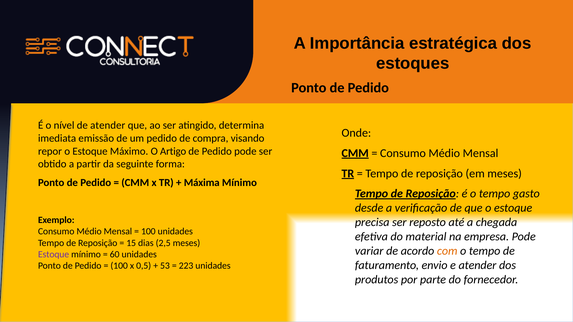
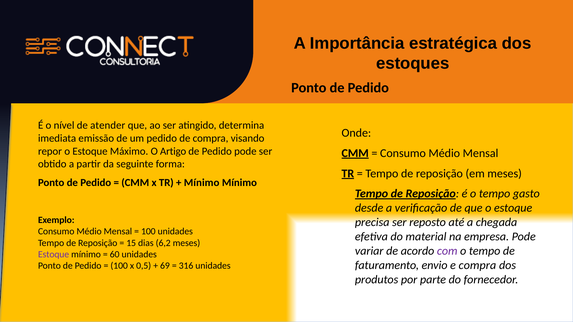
Máxima at (202, 183): Máxima -> Mínimo
2,5: 2,5 -> 6,2
com colour: orange -> purple
e atender: atender -> compra
53: 53 -> 69
223: 223 -> 316
